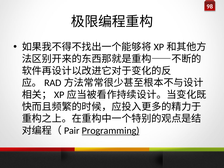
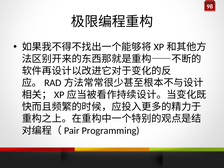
Programming underline: present -> none
